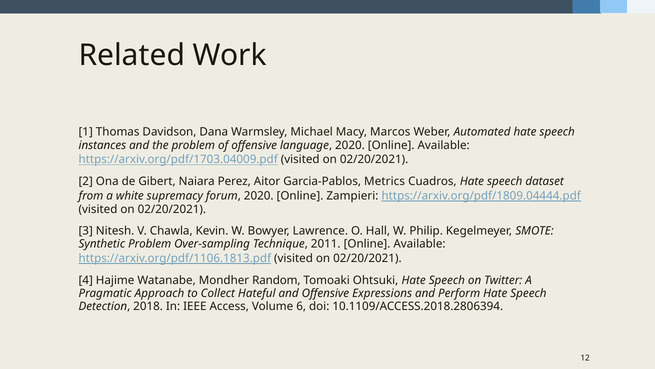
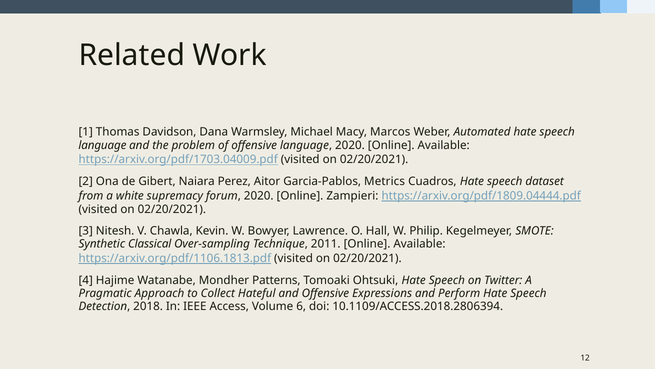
instances at (102, 145): instances -> language
Synthetic Problem: Problem -> Classical
Random: Random -> Patterns
